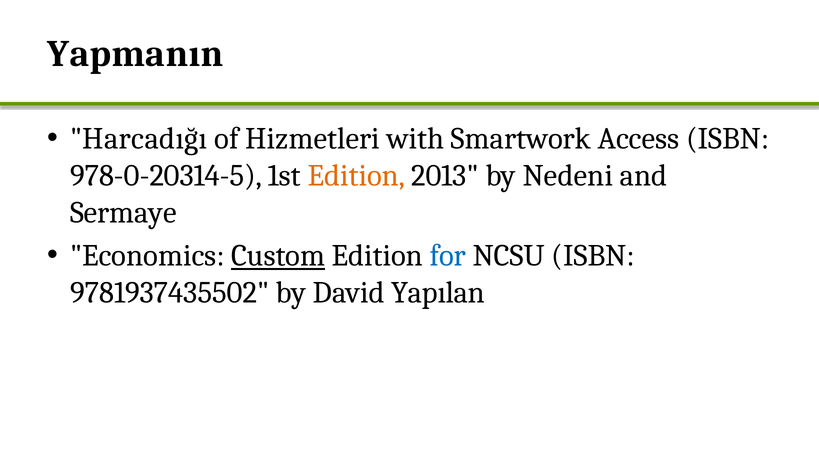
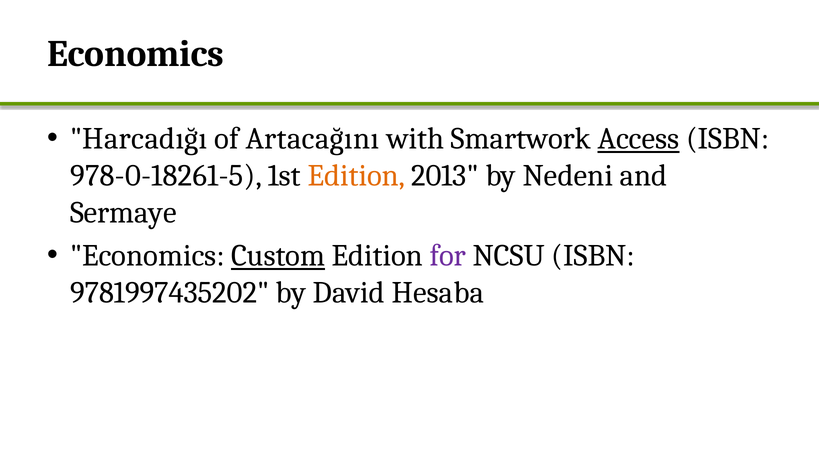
Yapmanın at (135, 54): Yapmanın -> Economics
Hizmetleri: Hizmetleri -> Artacağını
Access underline: none -> present
978-0-20314-5: 978-0-20314-5 -> 978-0-18261-5
for colour: blue -> purple
9781937435502: 9781937435502 -> 9781997435202
Yapılan: Yapılan -> Hesaba
